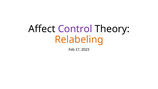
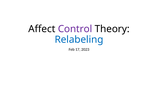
Relabeling colour: orange -> blue
